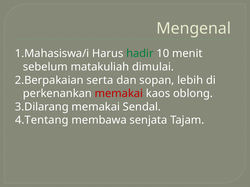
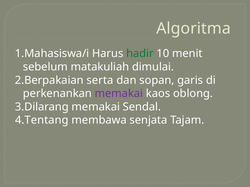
Mengenal: Mengenal -> Algoritma
lebih: lebih -> garis
memakai at (119, 94) colour: red -> purple
